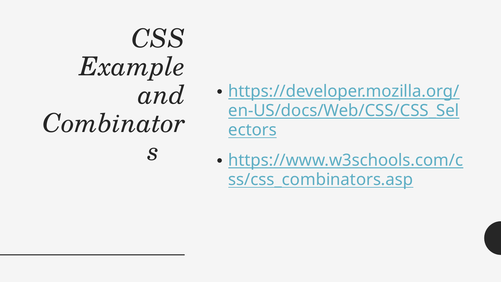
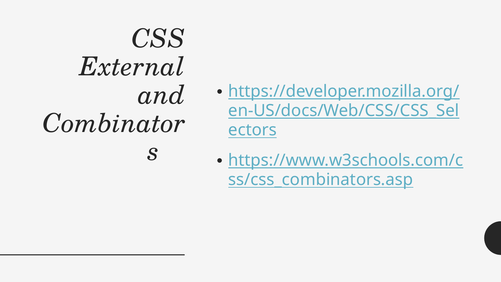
Example: Example -> External
